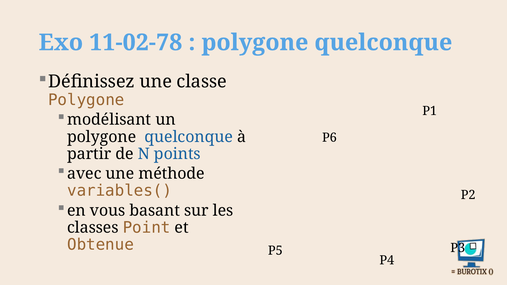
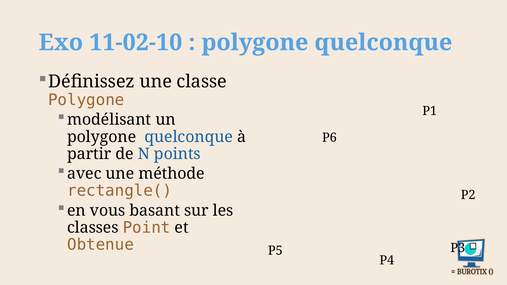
11-02-78: 11-02-78 -> 11-02-10
variables(: variables( -> rectangle(
